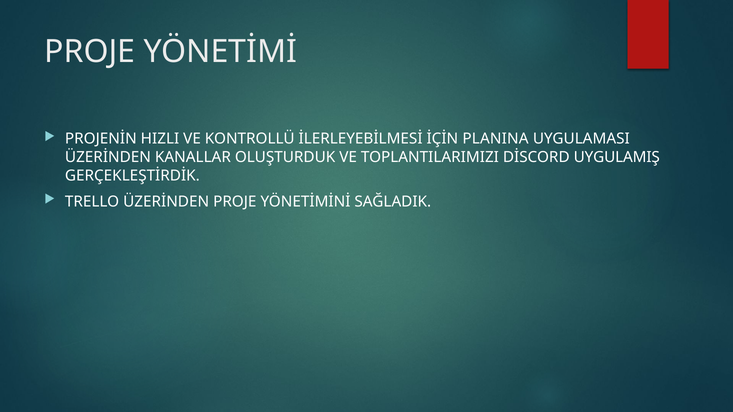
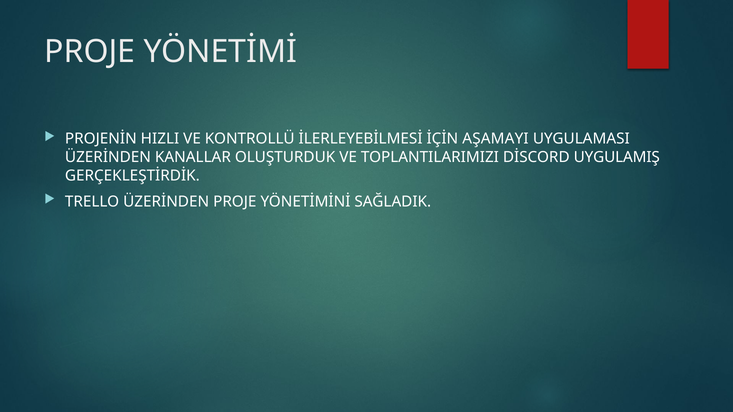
PLANINA: PLANINA -> AŞAMAYI
